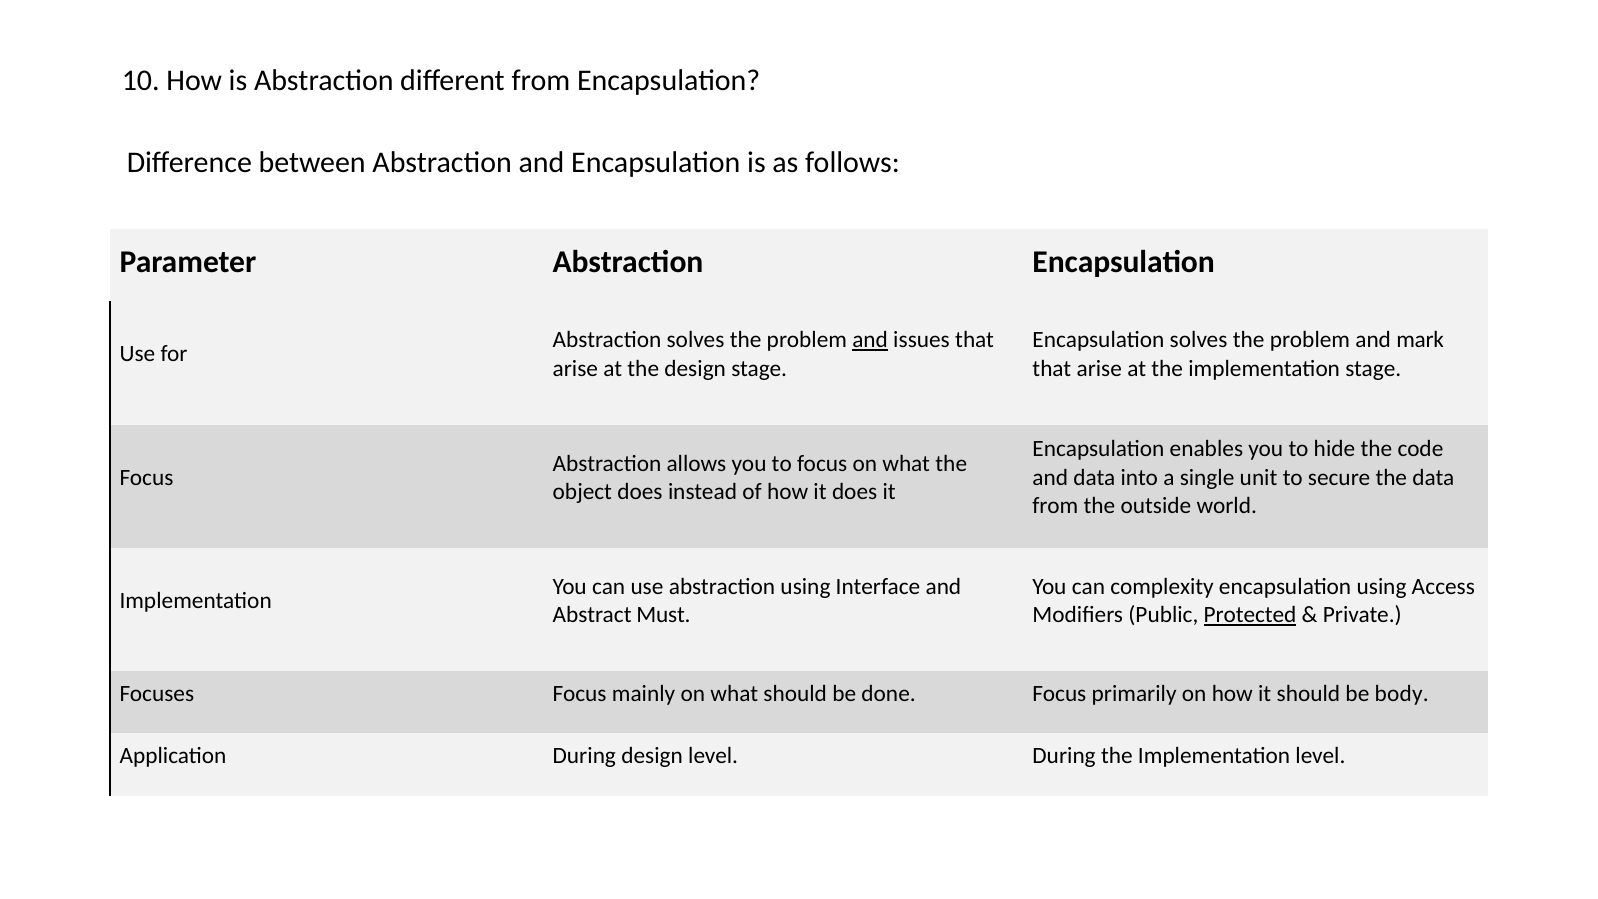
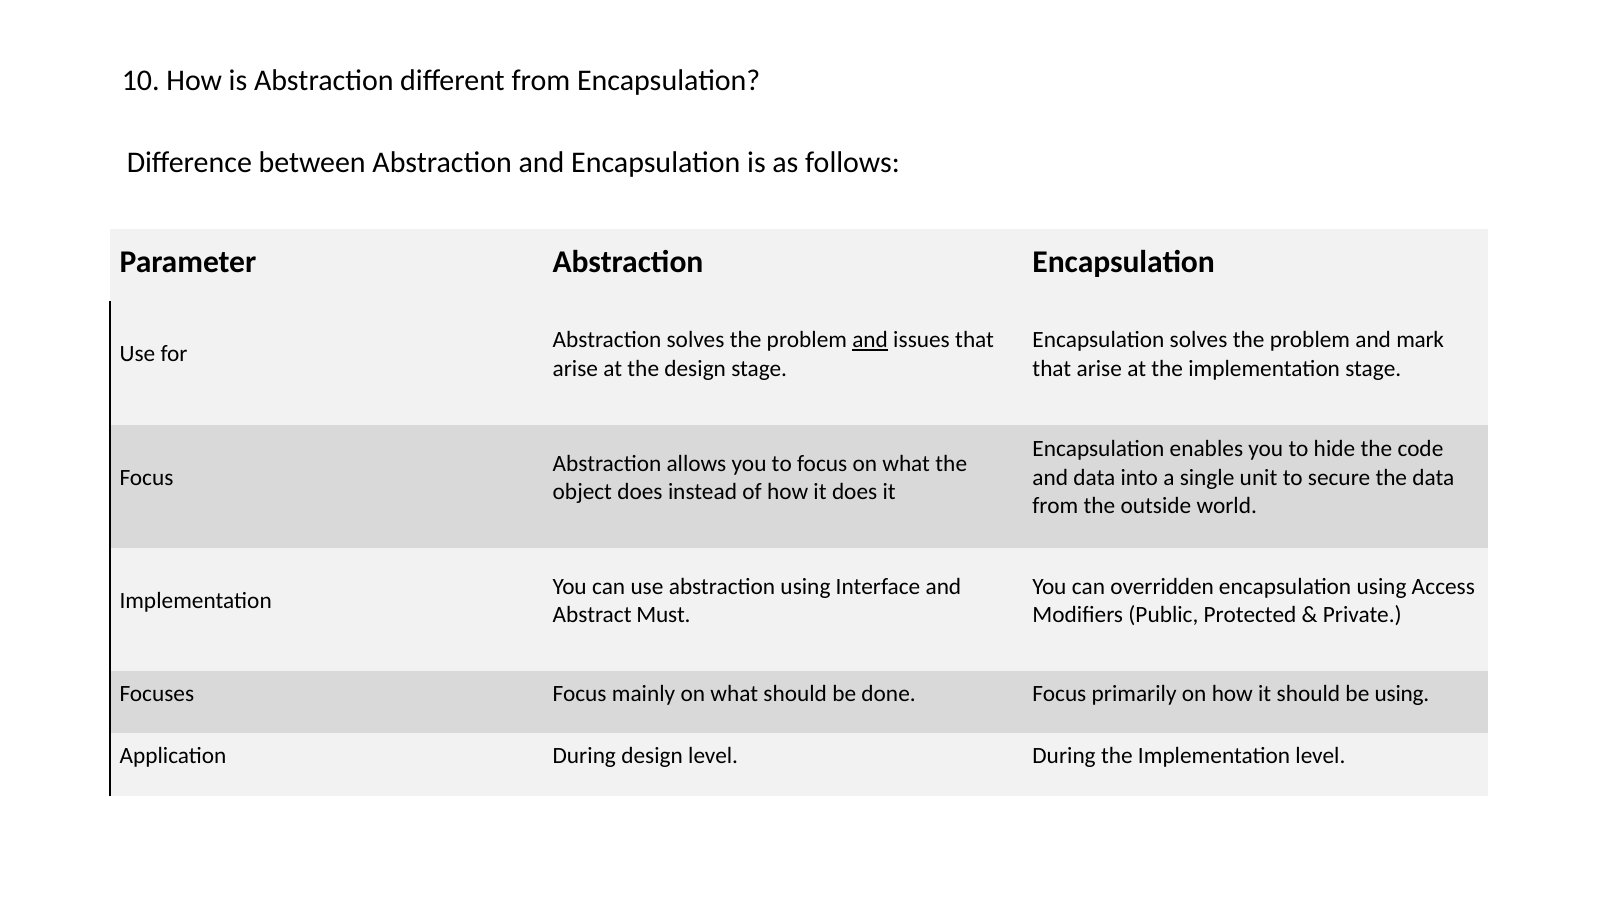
complexity: complexity -> overridden
Protected underline: present -> none
be body: body -> using
